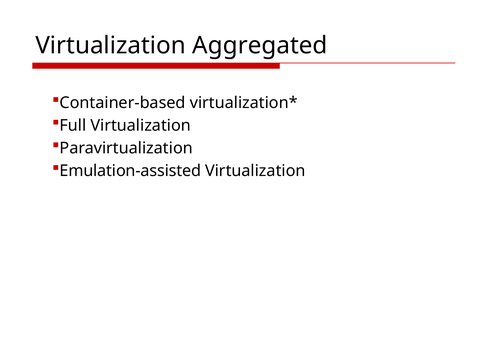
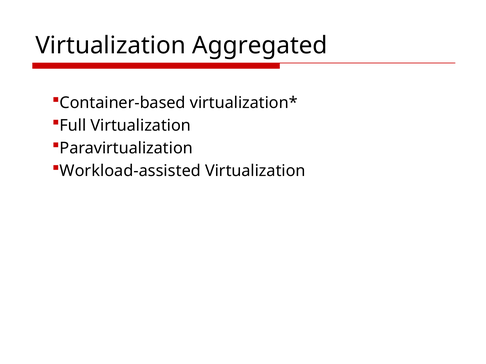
Emulation-assisted: Emulation-assisted -> Workload-assisted
